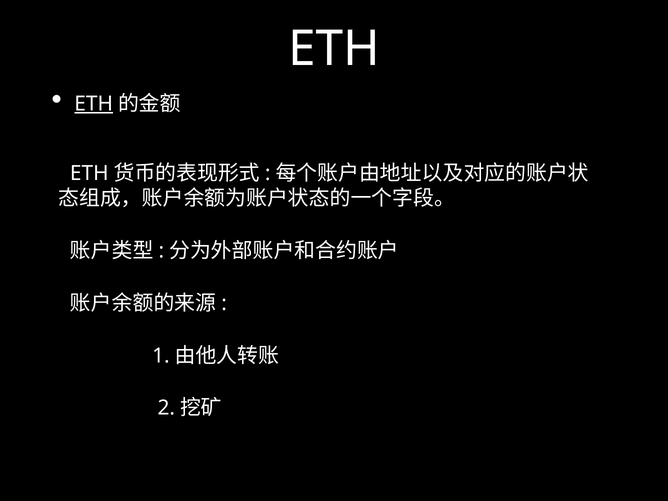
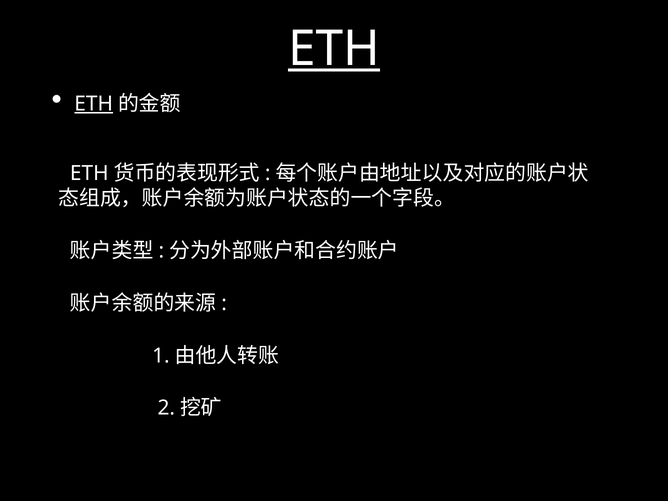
ETH at (334, 49) underline: none -> present
